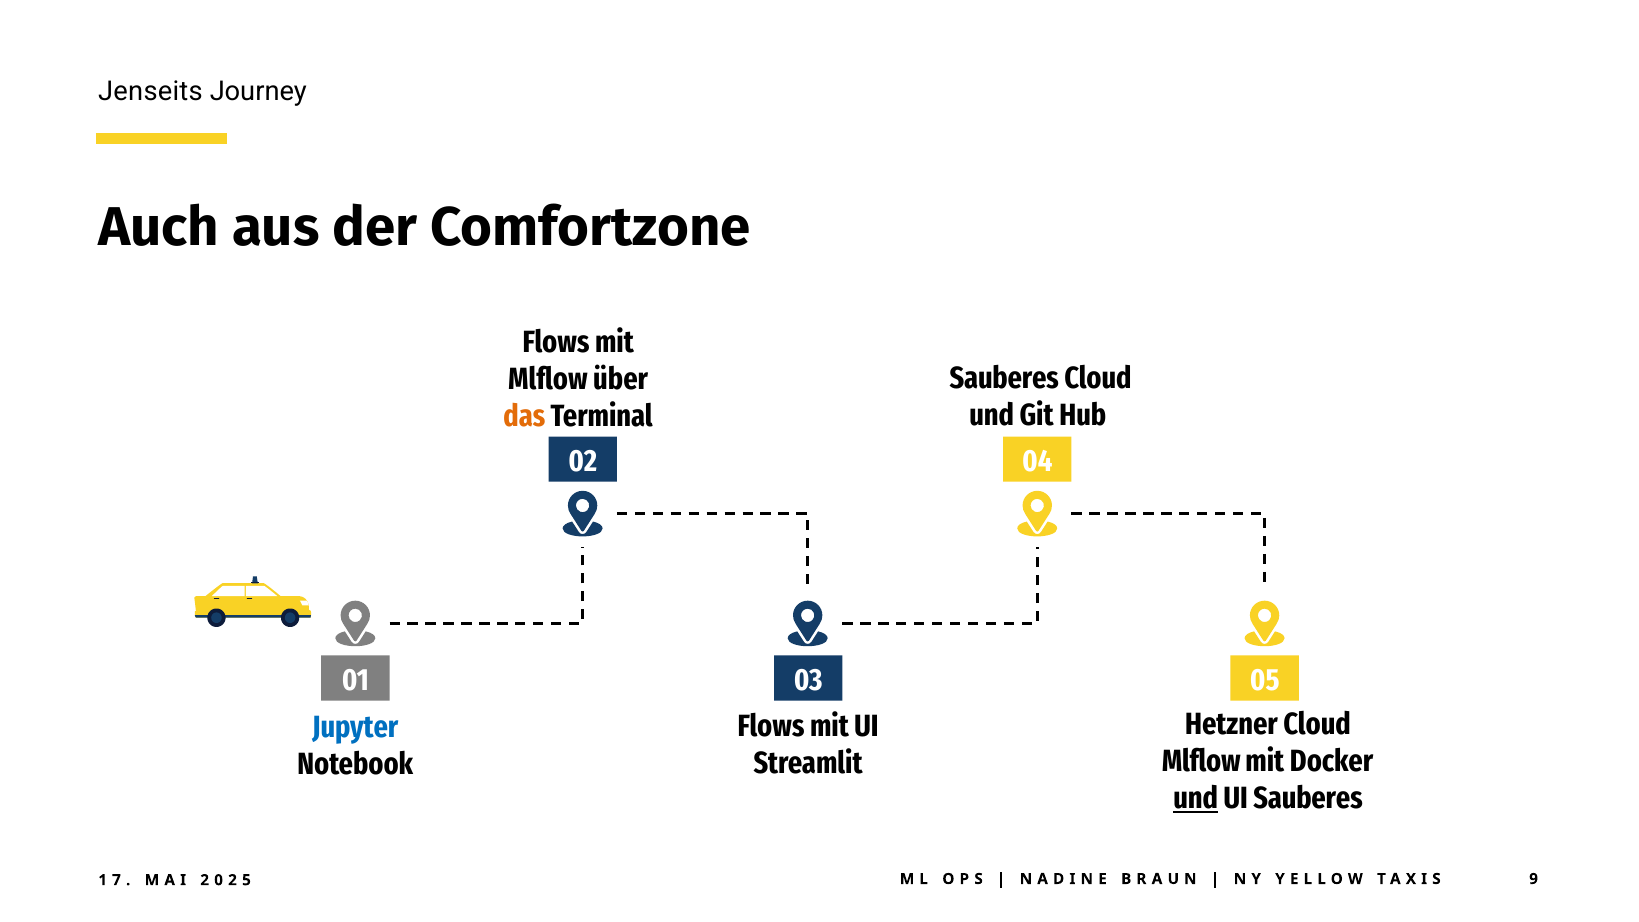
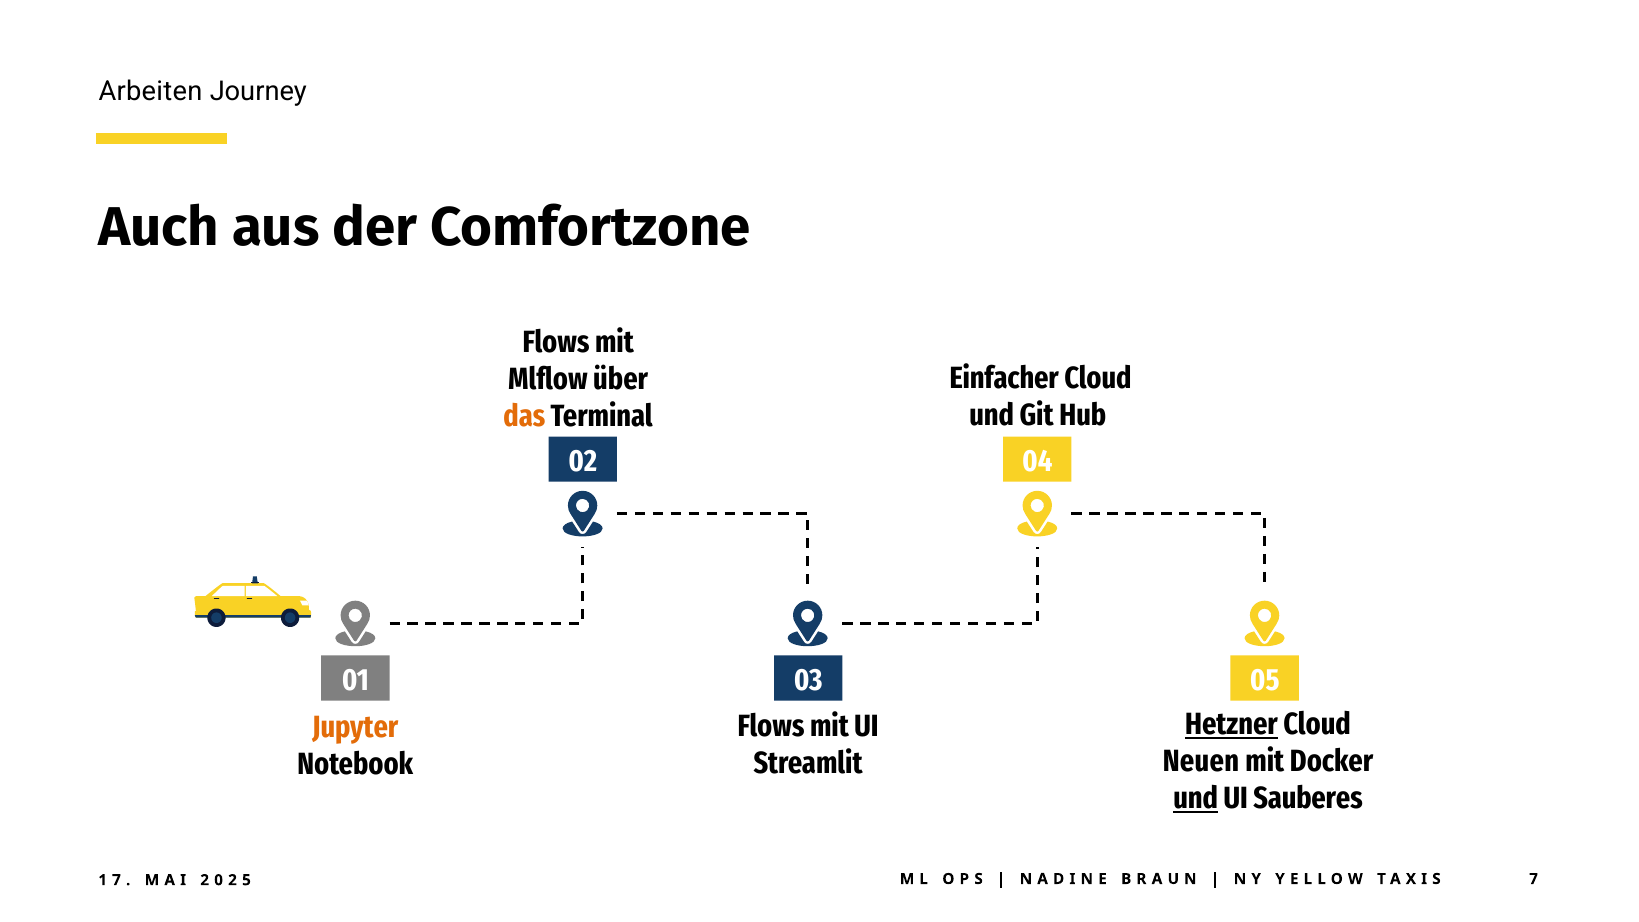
Jenseits: Jenseits -> Arbeiten
Sauberes at (1004, 378): Sauberes -> Einfacher
Hetzner underline: none -> present
Jupyter colour: blue -> orange
Mlflow at (1201, 762): Mlflow -> Neuen
9 at (1534, 879): 9 -> 7
